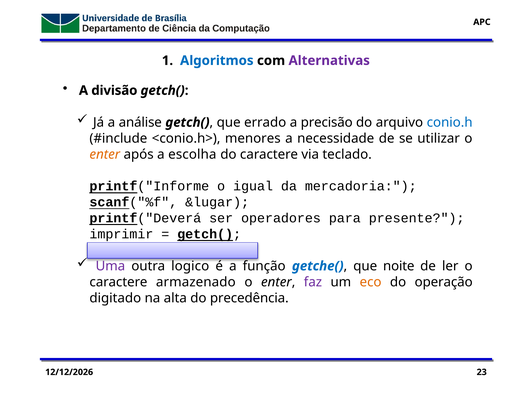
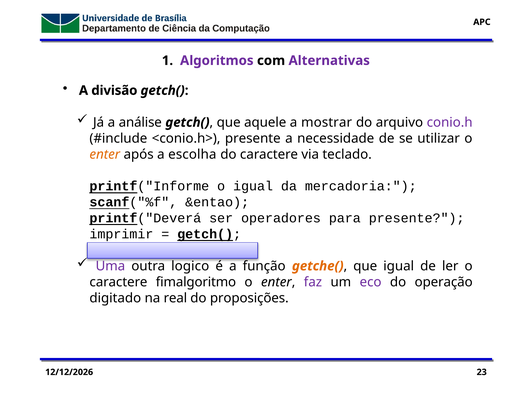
Algoritmos colour: blue -> purple
errado: errado -> aquele
precisão: precisão -> mostrar
conio.h colour: blue -> purple
<conio.h> menores: menores -> presente
&lugar: &lugar -> &entao
getche( colour: blue -> orange
que noite: noite -> igual
armazenado: armazenado -> fimalgoritmo
eco colour: orange -> purple
alta: alta -> real
precedência: precedência -> proposições
